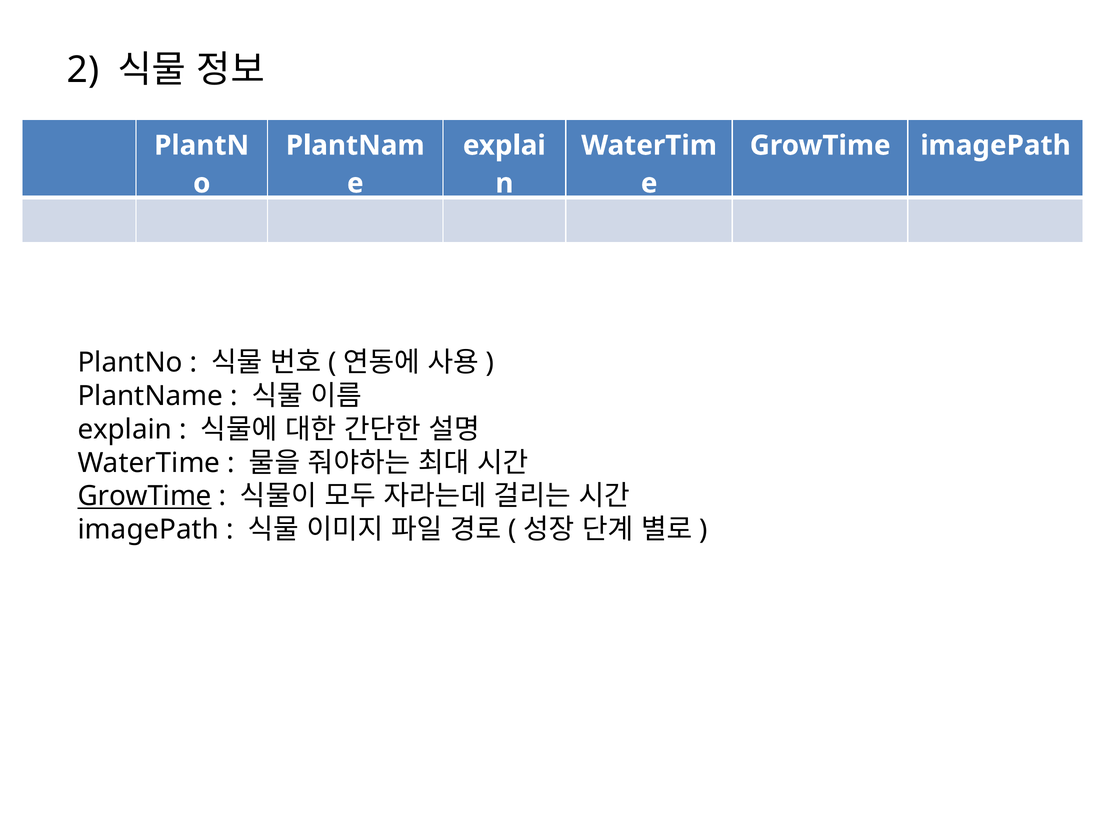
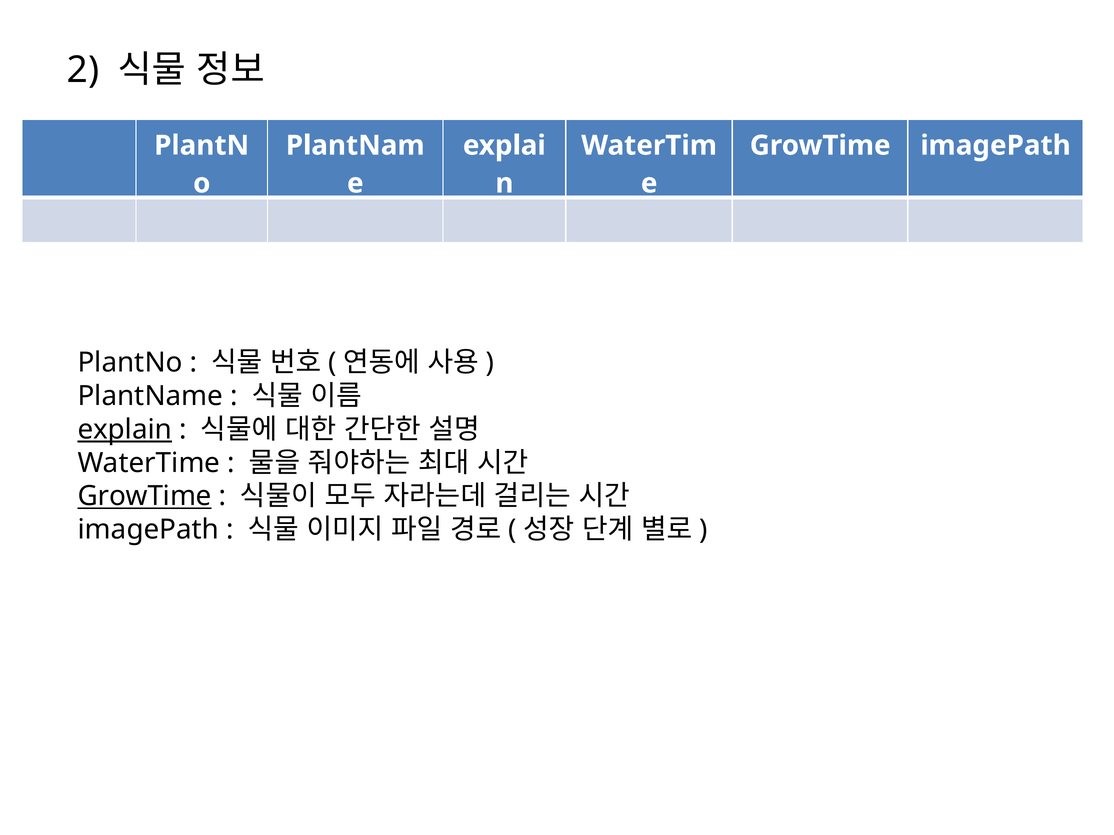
explain underline: none -> present
